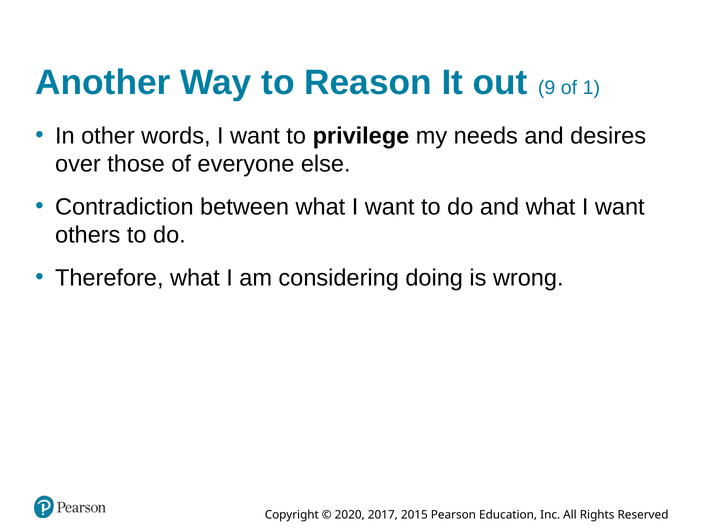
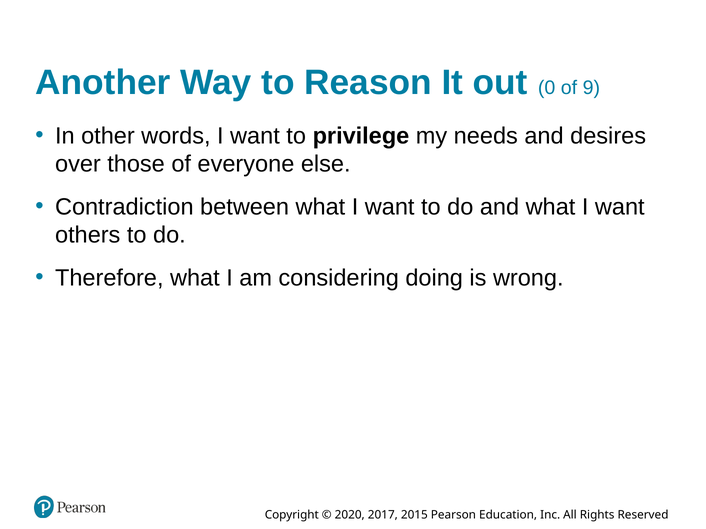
9: 9 -> 0
1: 1 -> 9
